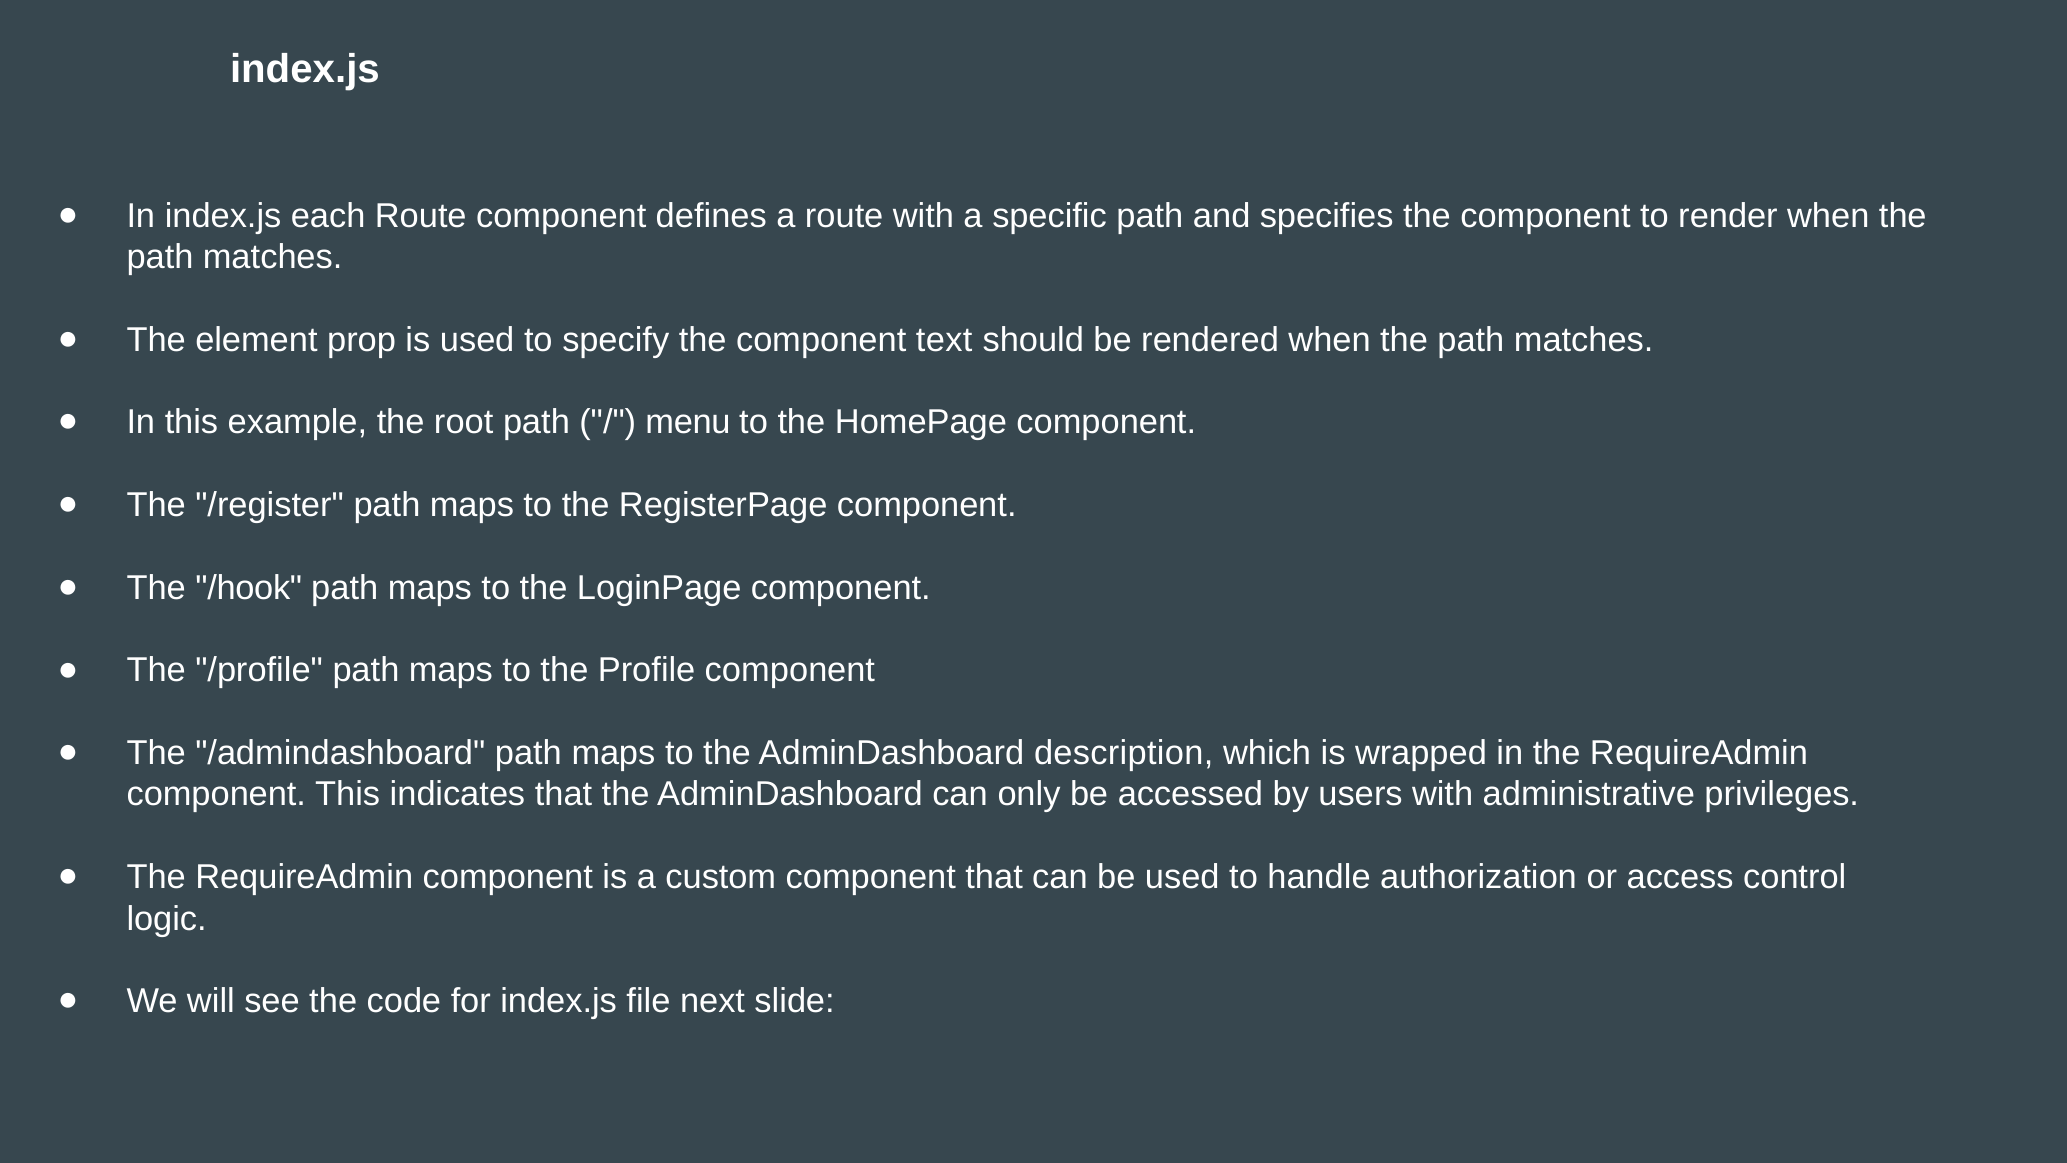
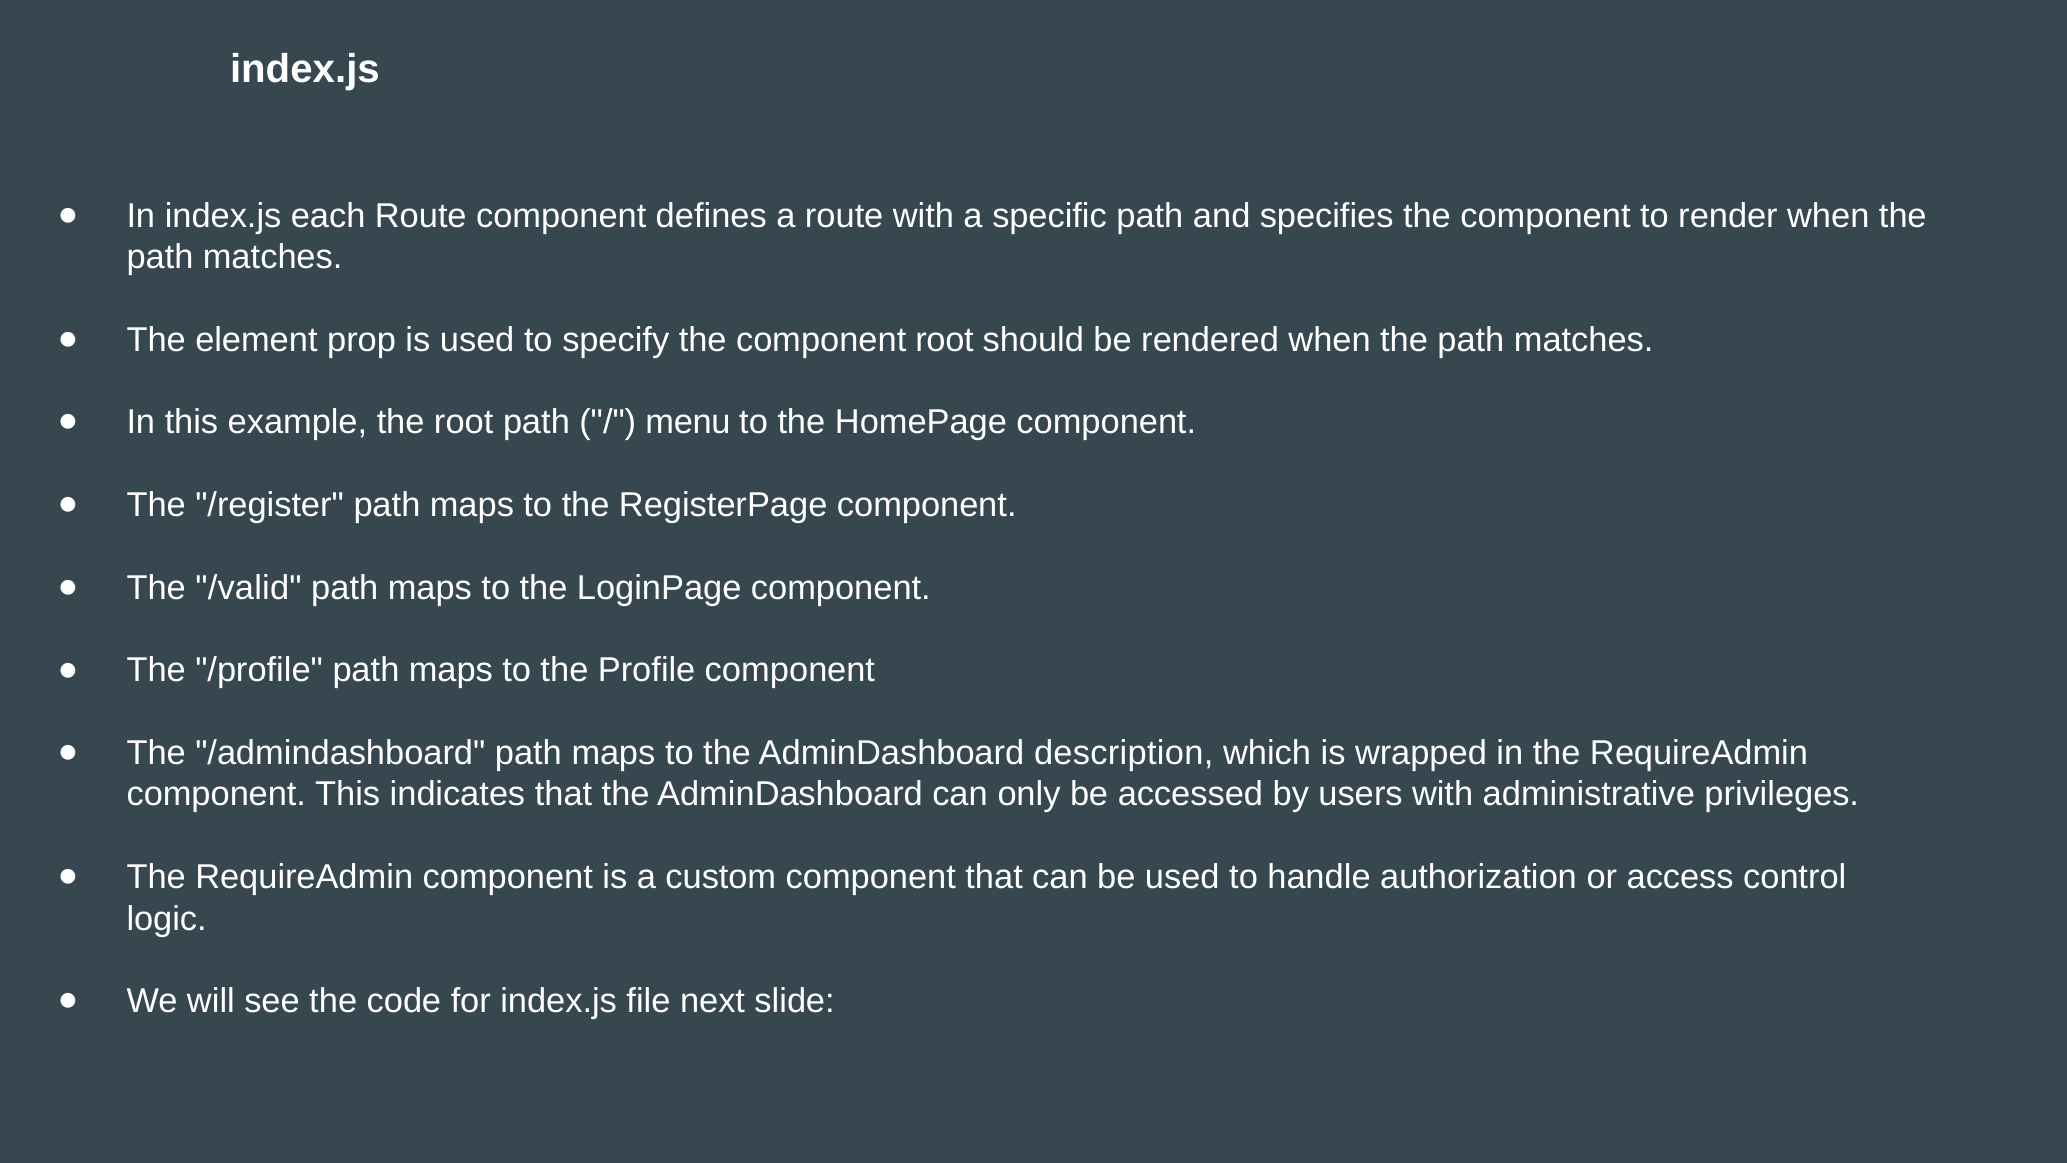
component text: text -> root
/hook: /hook -> /valid
